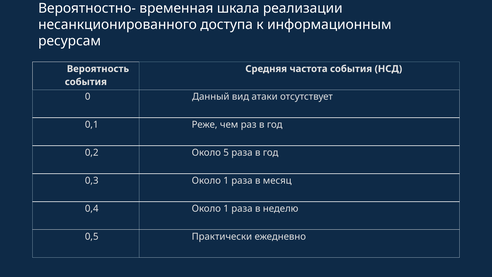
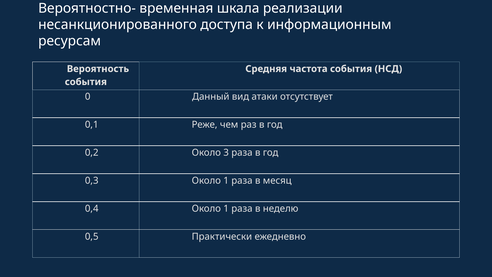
5: 5 -> 3
